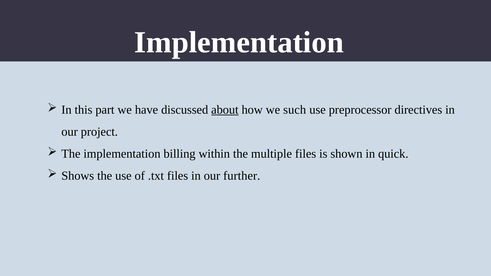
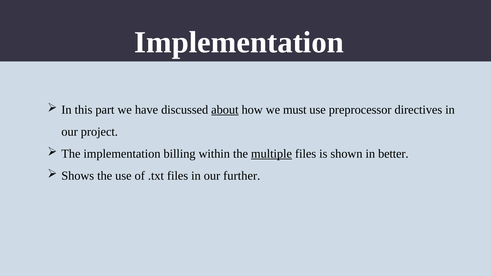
such: such -> must
multiple underline: none -> present
quick: quick -> better
